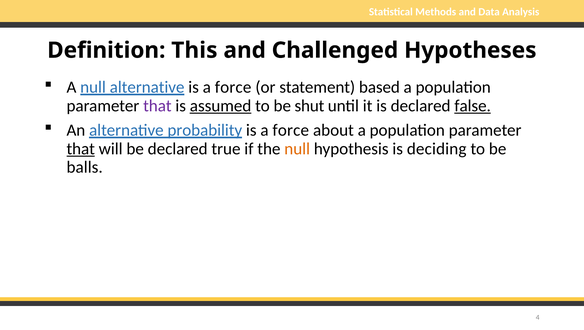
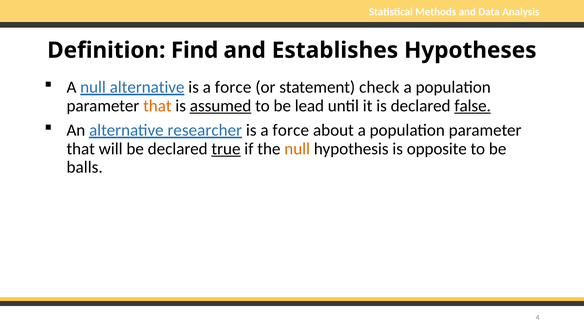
This: This -> Find
Challenged: Challenged -> Establishes
based: based -> check
that at (157, 106) colour: purple -> orange
shut: shut -> lead
probability: probability -> researcher
that at (81, 148) underline: present -> none
true underline: none -> present
deciding: deciding -> opposite
